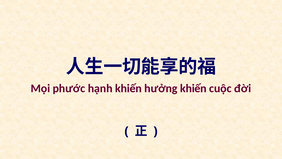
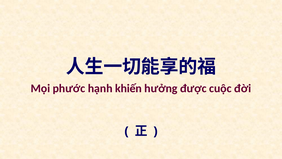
hưởng khiến: khiến -> được
